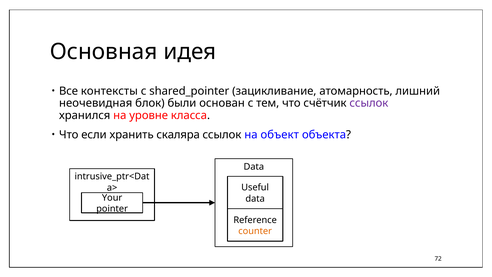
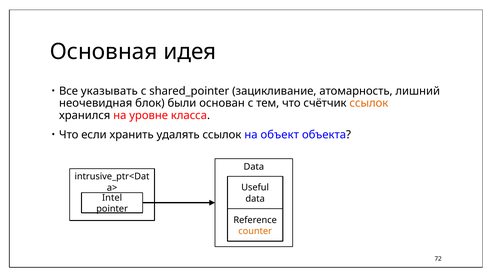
контексты: контексты -> указывать
ссылок at (369, 103) colour: purple -> orange
скаляра: скаляра -> удалять
Your: Your -> Intel
